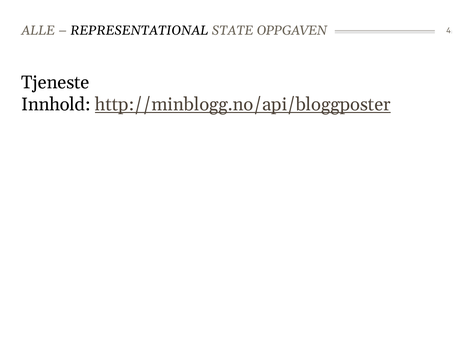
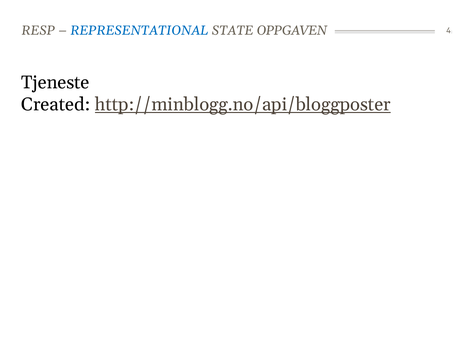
ALLE: ALLE -> RESP
REPRESENTATIONAL colour: black -> blue
Innhold: Innhold -> Created
